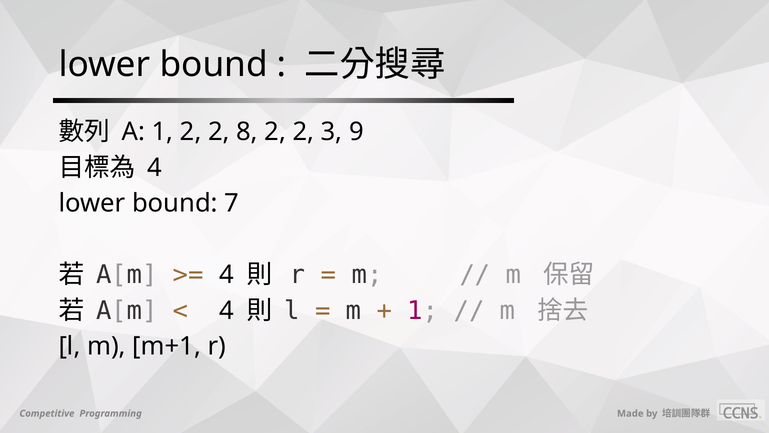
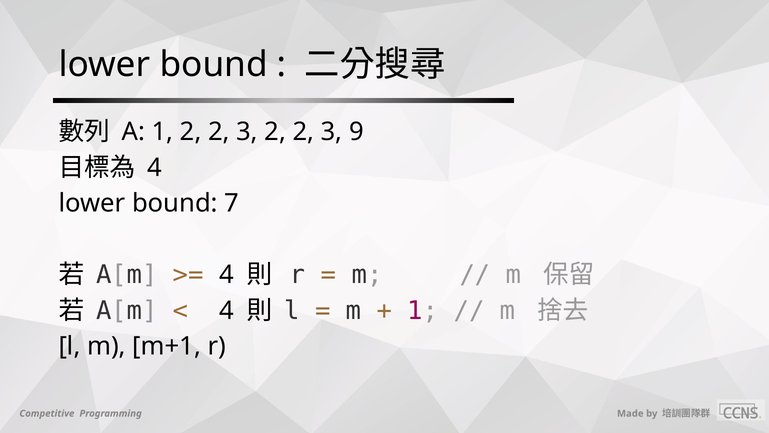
1 2 2 8: 8 -> 3
